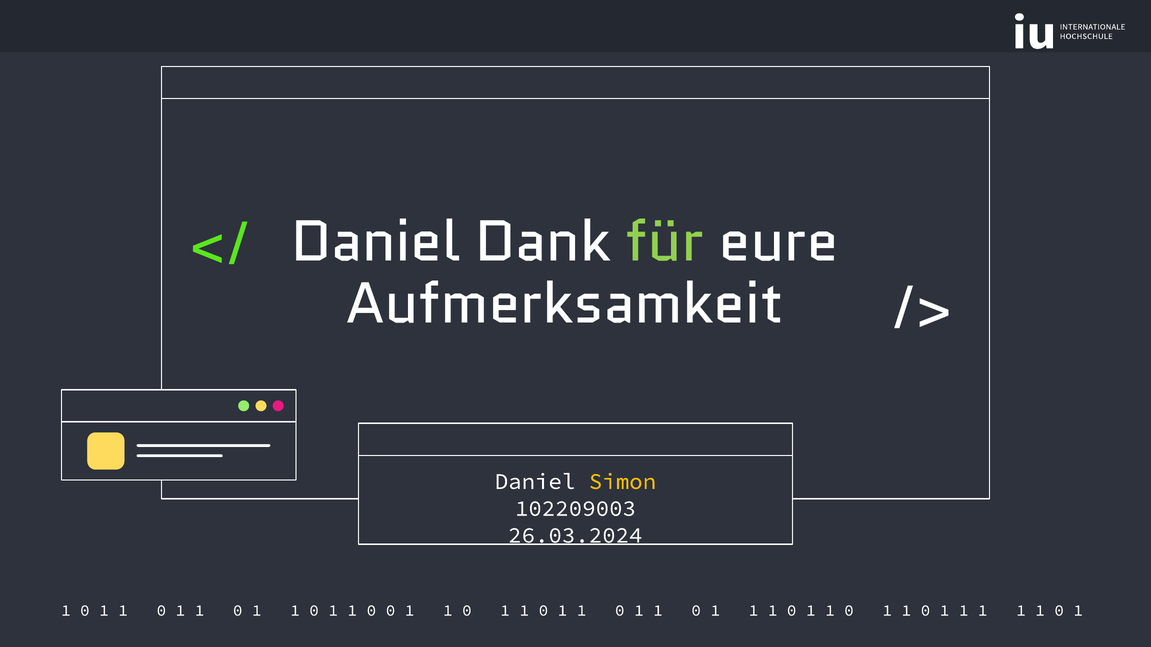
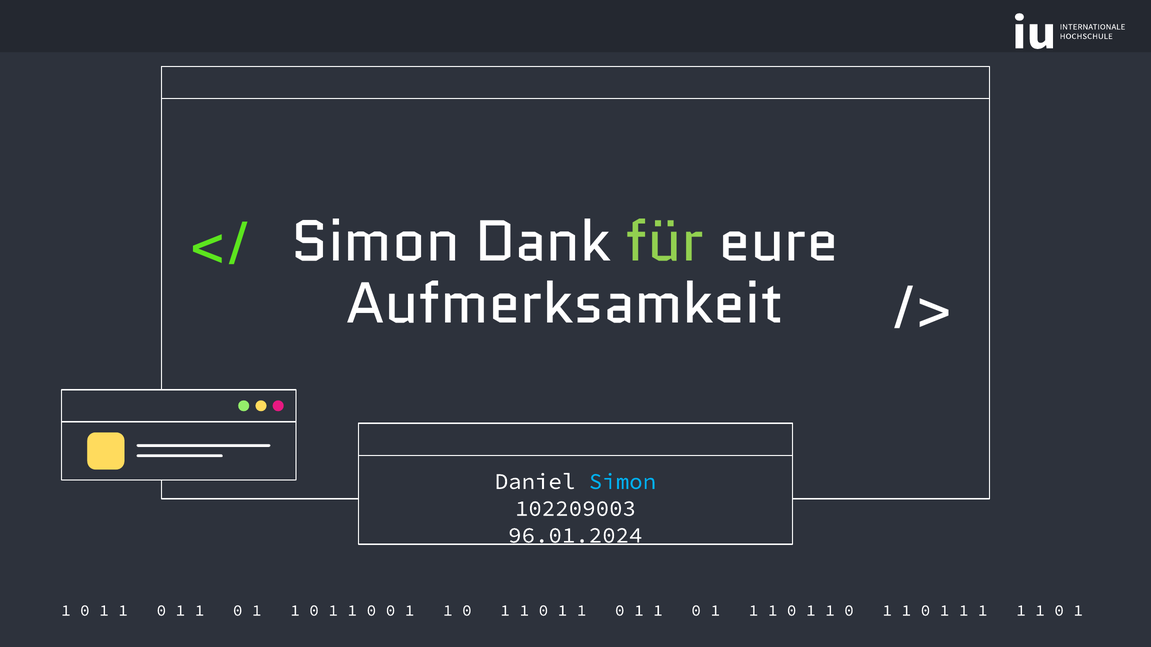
Daniel at (376, 242): Daniel -> Simon
Simon at (622, 482) colour: yellow -> light blue
26.03.2024: 26.03.2024 -> 96.01.2024
